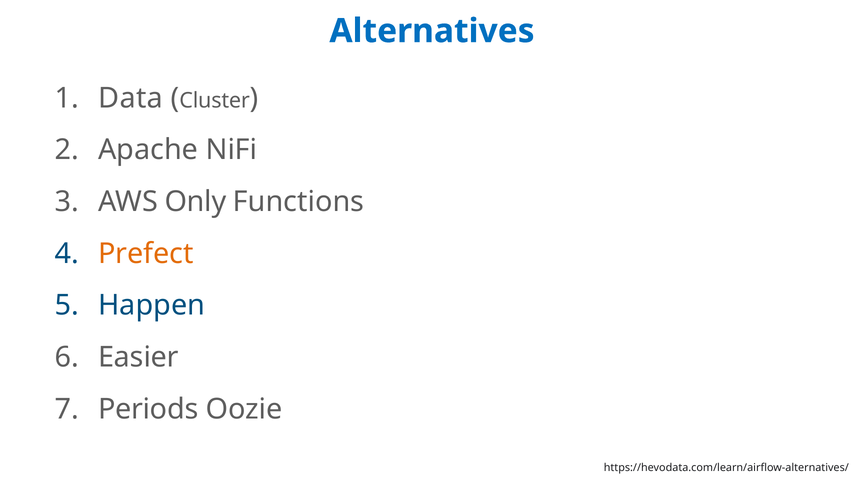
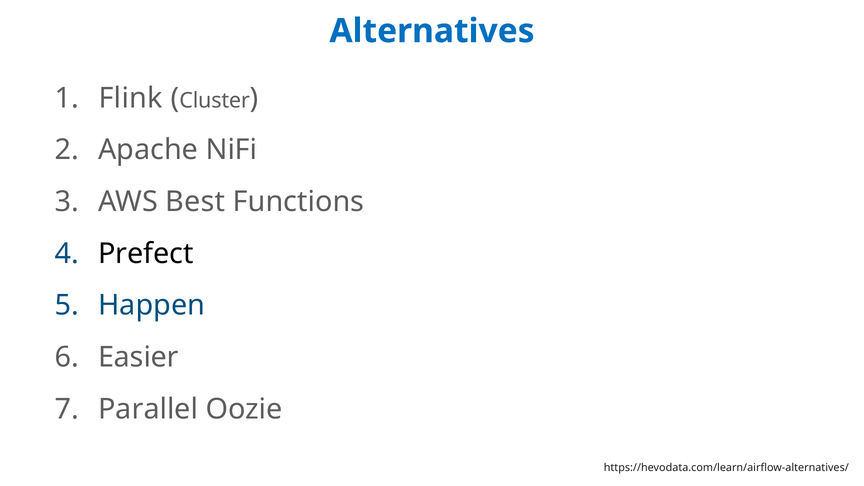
Data: Data -> Flink
Only: Only -> Best
Prefect colour: orange -> black
Periods: Periods -> Parallel
